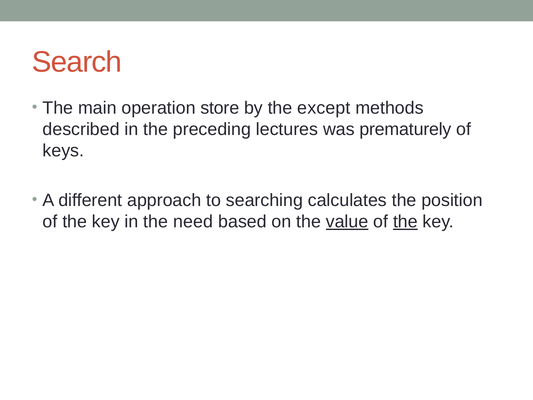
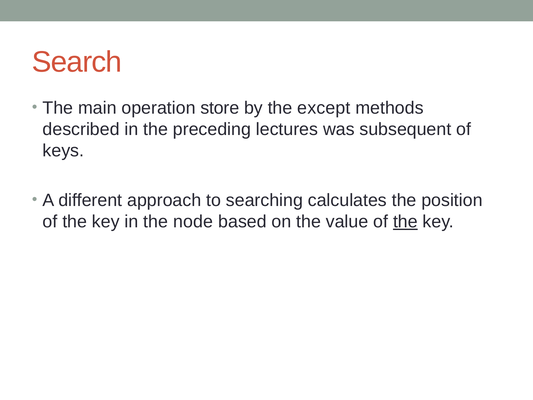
prematurely: prematurely -> subsequent
need: need -> node
value underline: present -> none
